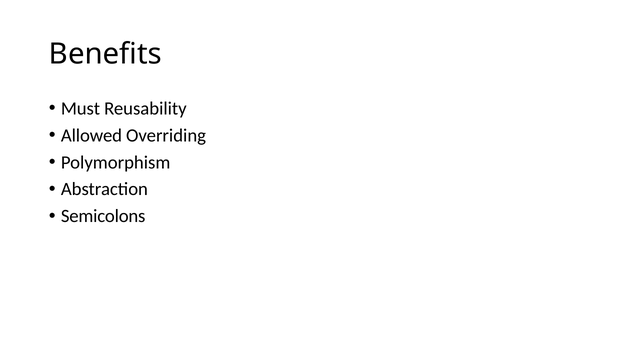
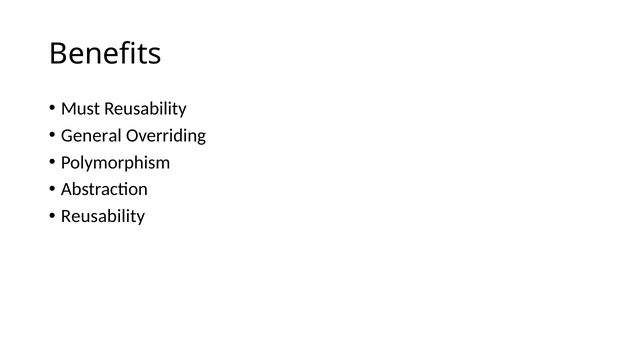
Allowed: Allowed -> General
Semicolons at (103, 216): Semicolons -> Reusability
